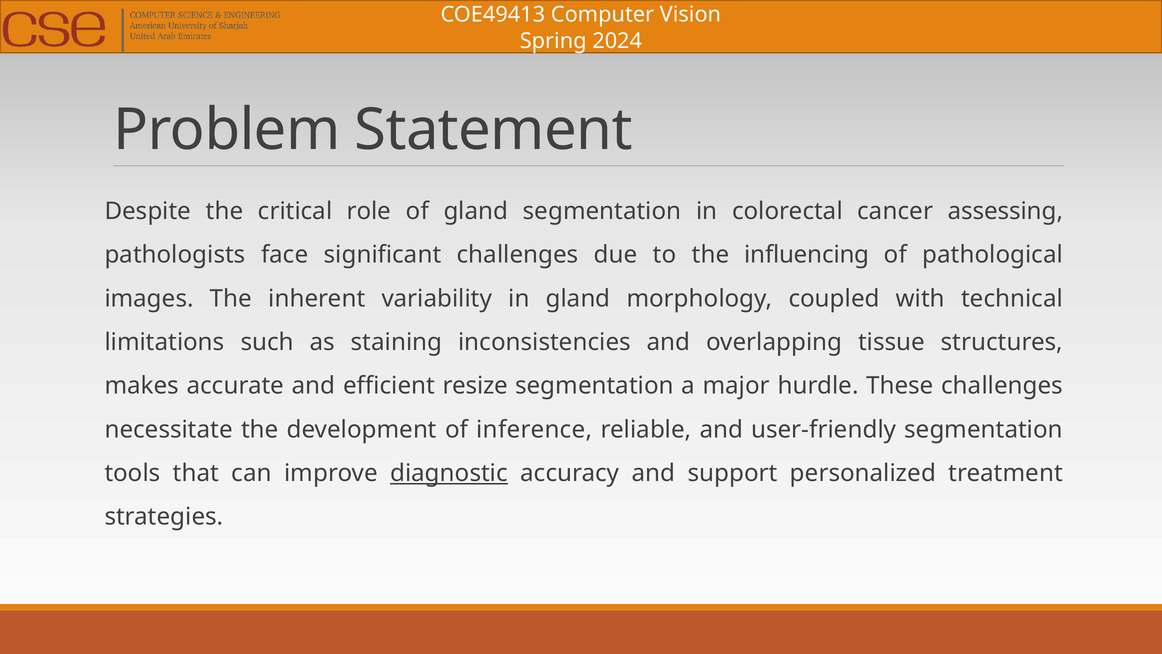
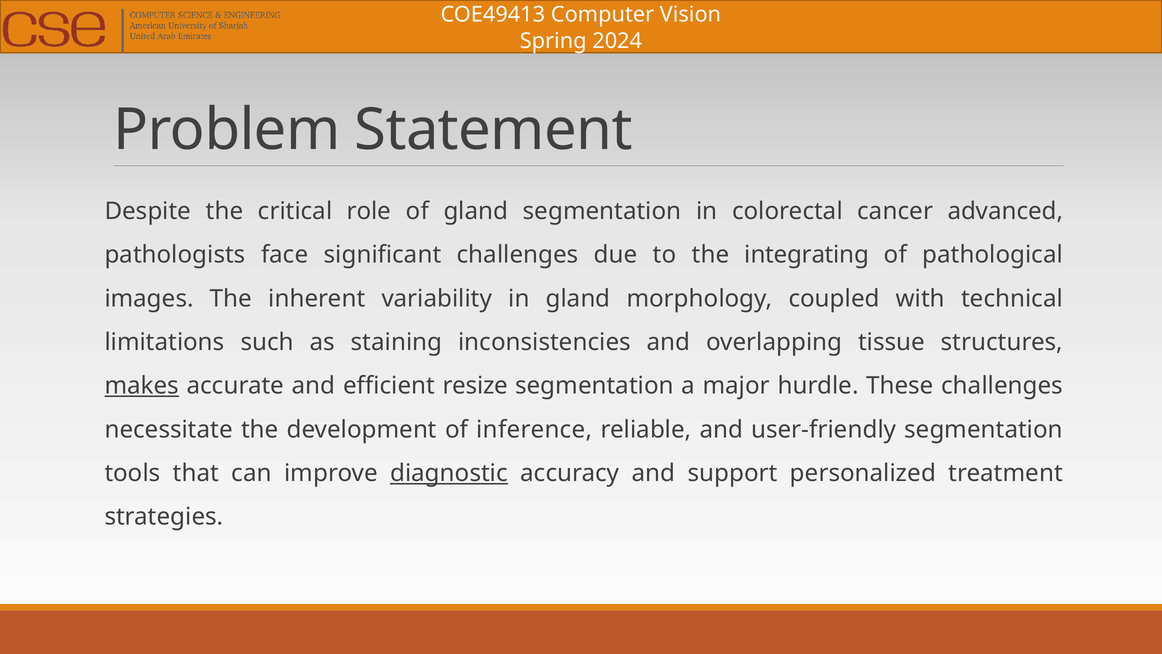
assessing: assessing -> advanced
influencing: influencing -> integrating
makes underline: none -> present
